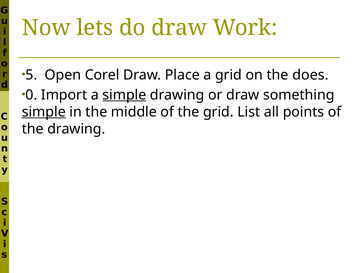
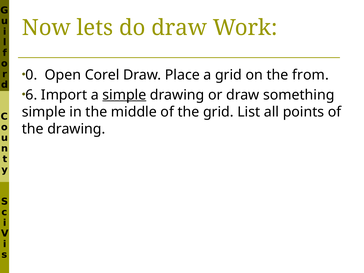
5: 5 -> 0
does: does -> from
0: 0 -> 6
simple at (44, 112) underline: present -> none
